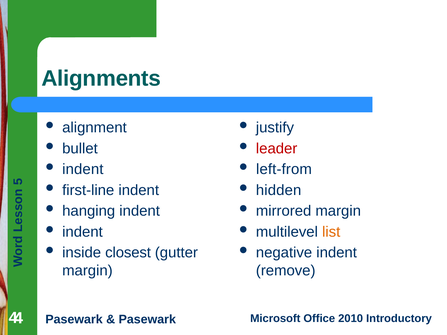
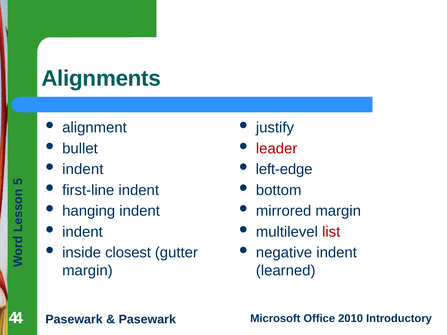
left-from: left-from -> left-edge
hidden: hidden -> bottom
list colour: orange -> red
remove: remove -> learned
